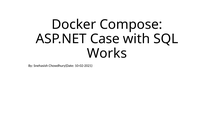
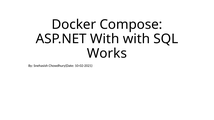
ASP.NET Case: Case -> With
